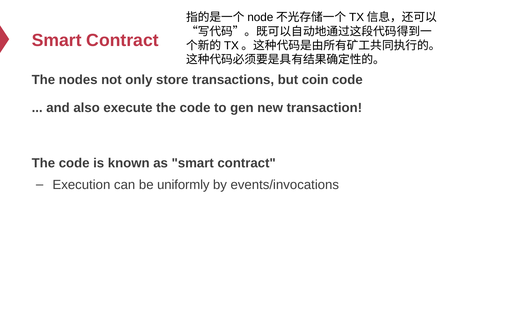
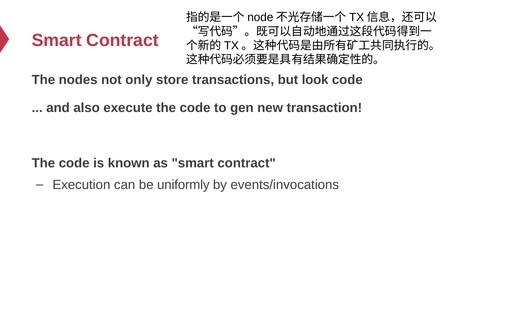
coin: coin -> look
